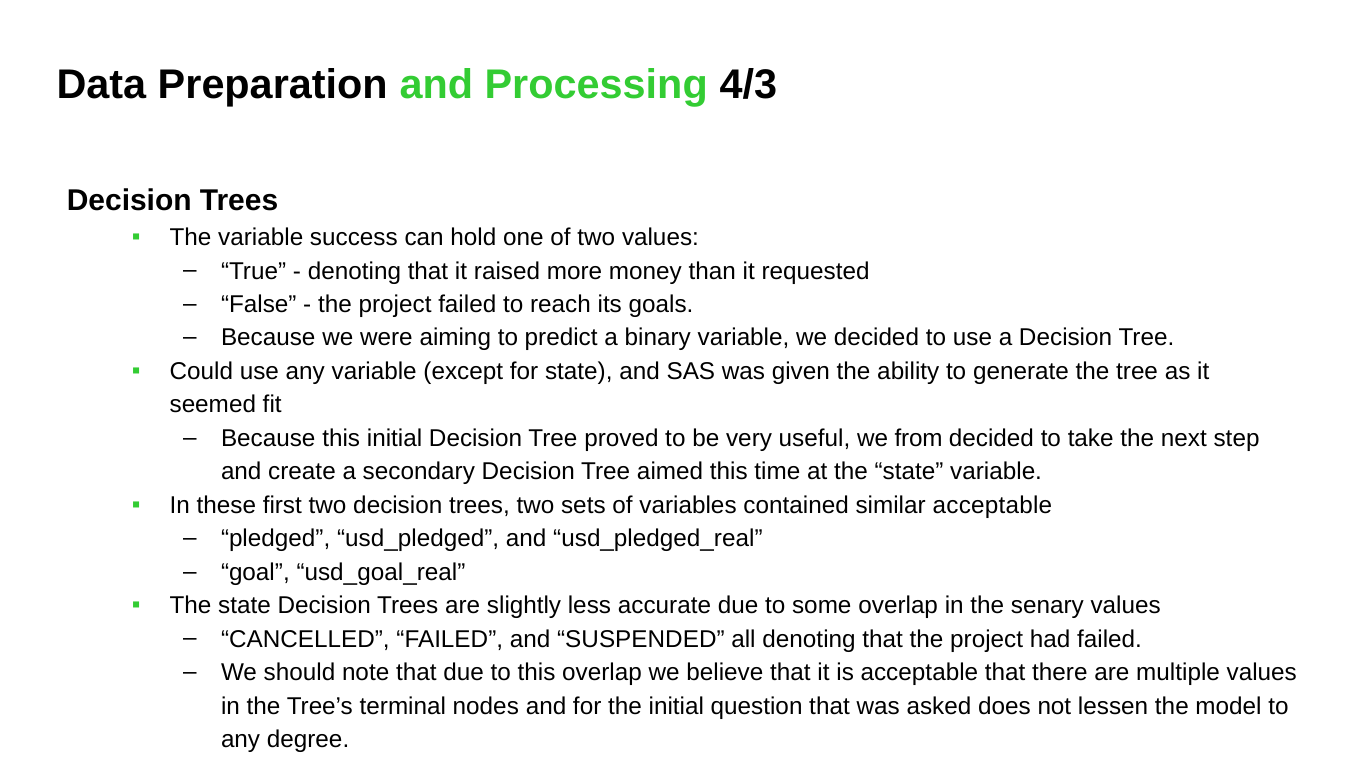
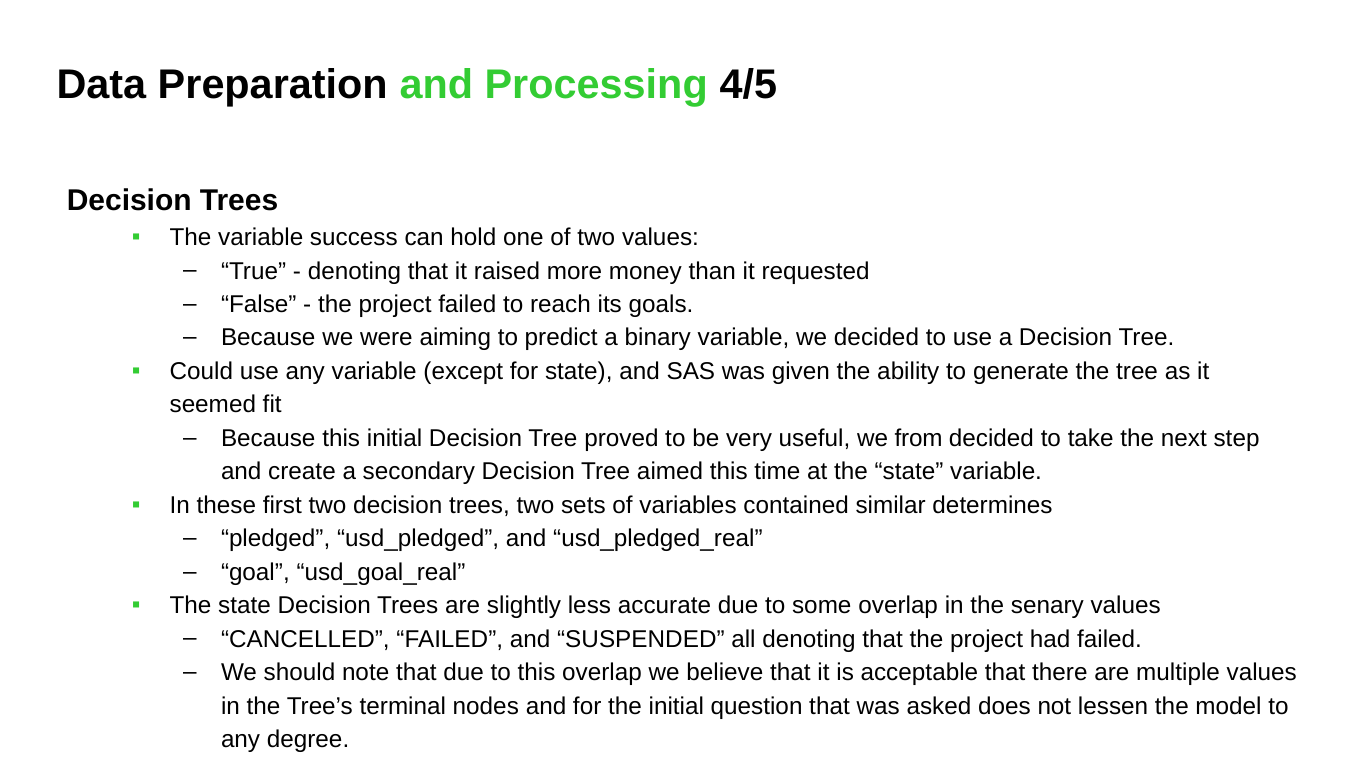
4/3: 4/3 -> 4/5
similar acceptable: acceptable -> determines
